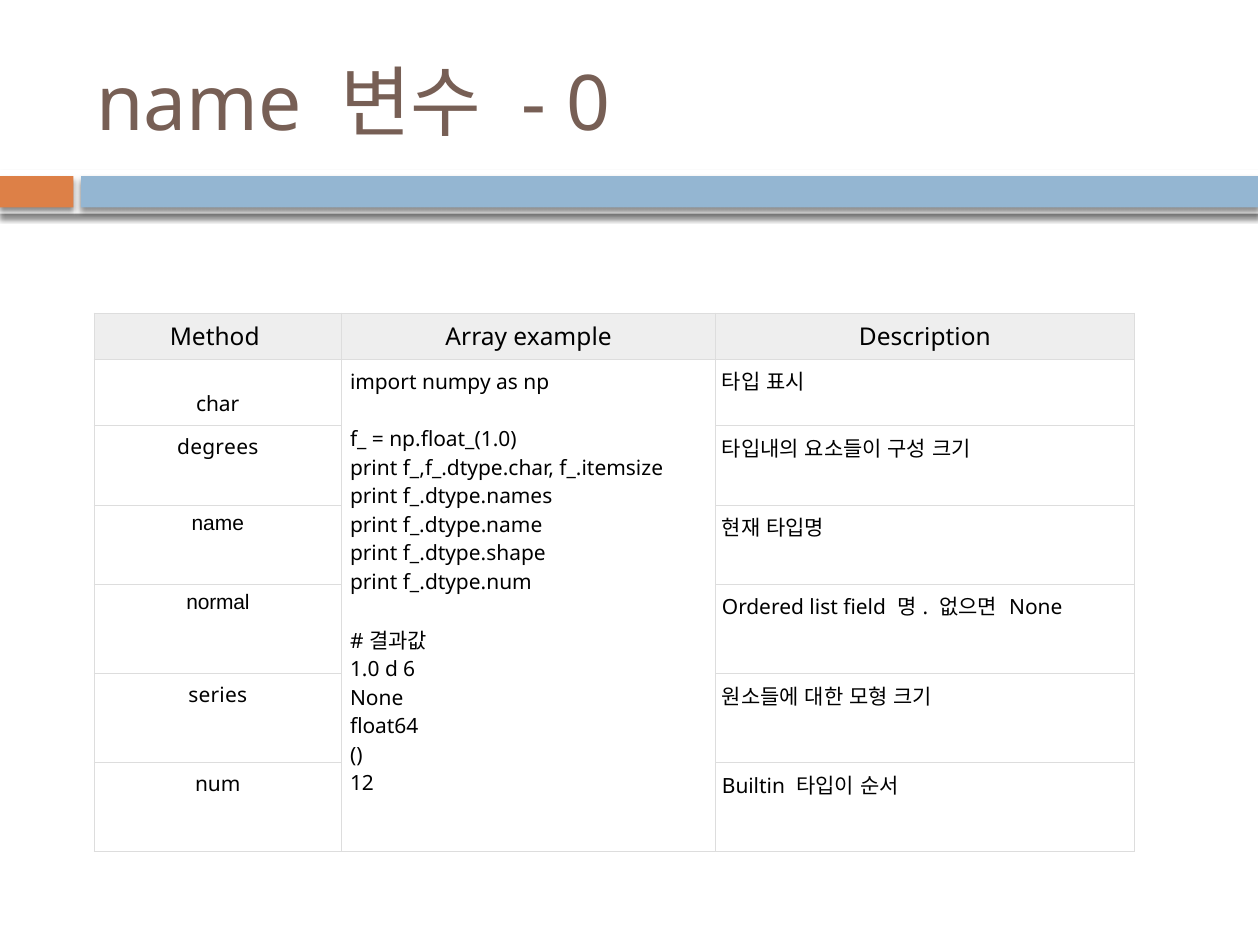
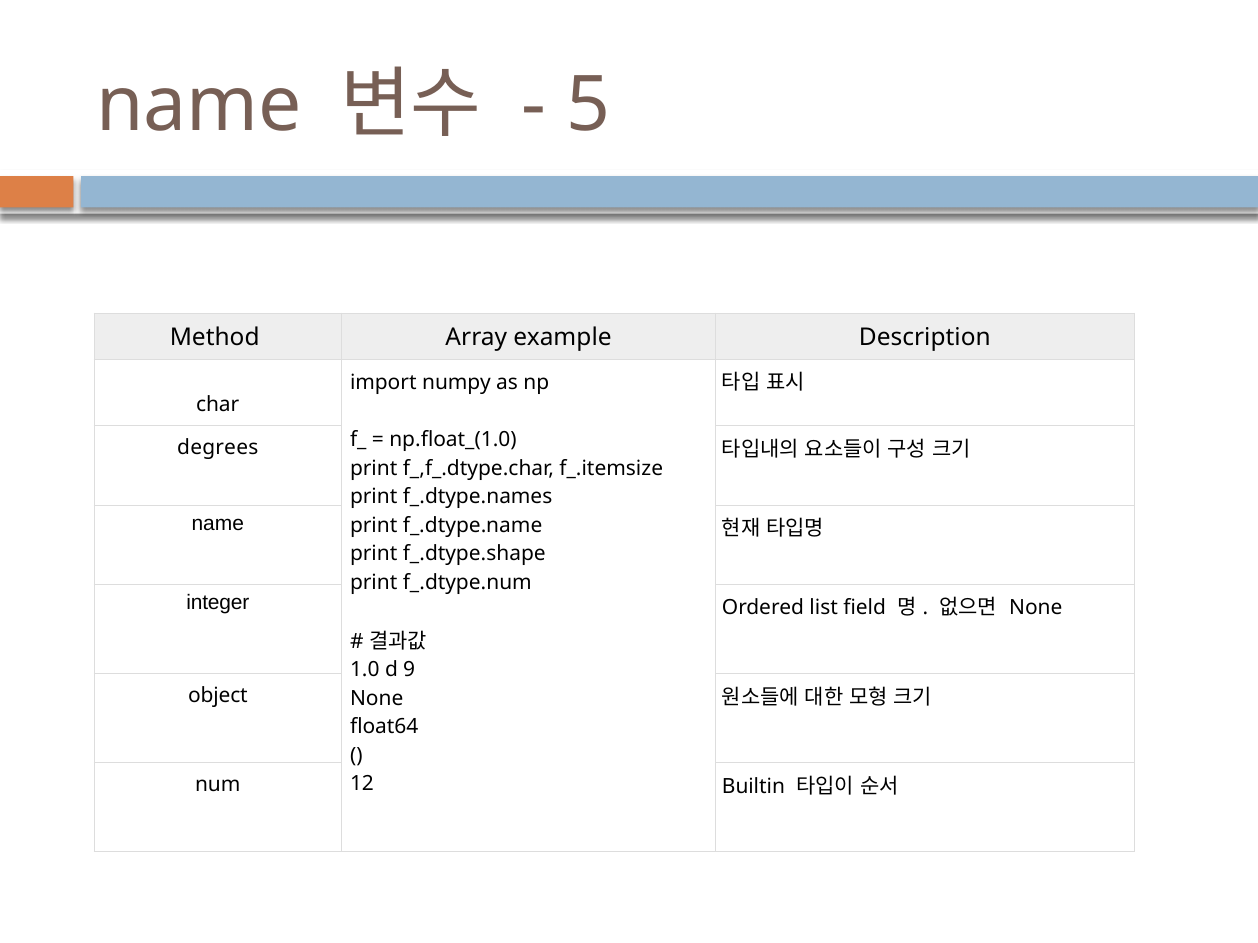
0: 0 -> 5
normal: normal -> integer
6: 6 -> 9
series: series -> object
